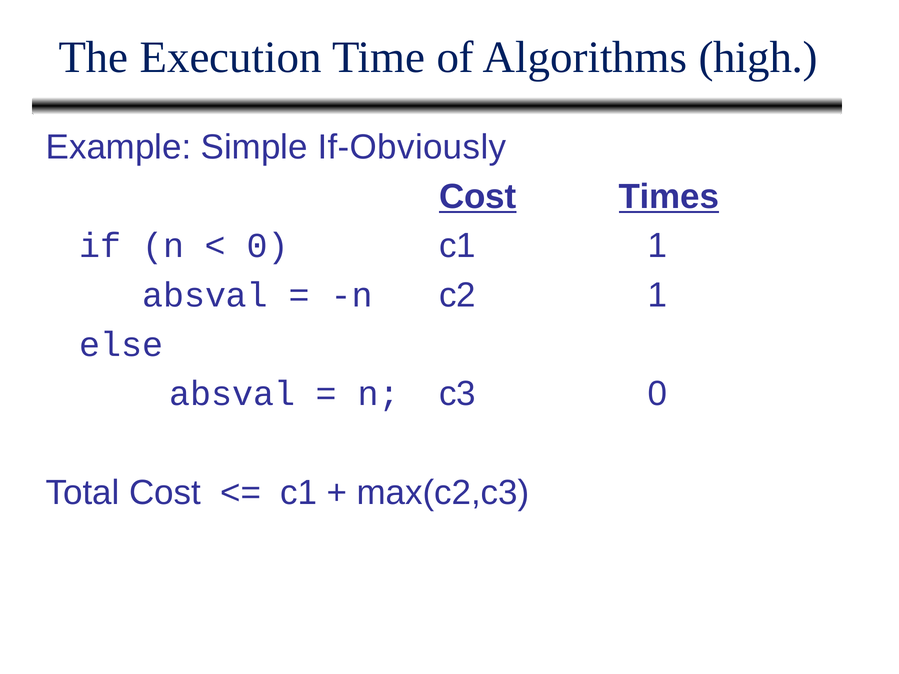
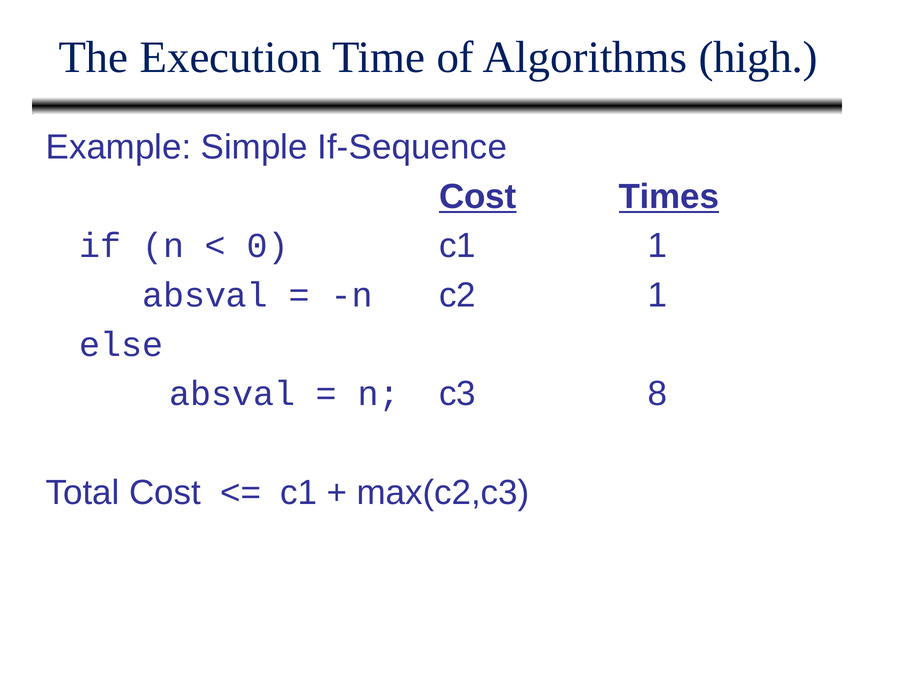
If-Obviously: If-Obviously -> If-Sequence
c3 0: 0 -> 8
